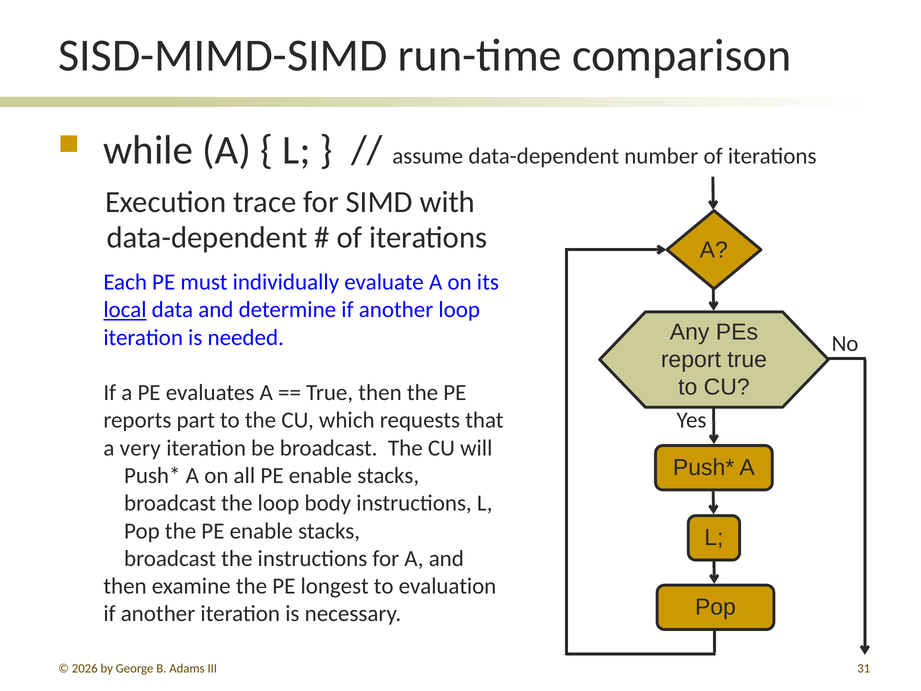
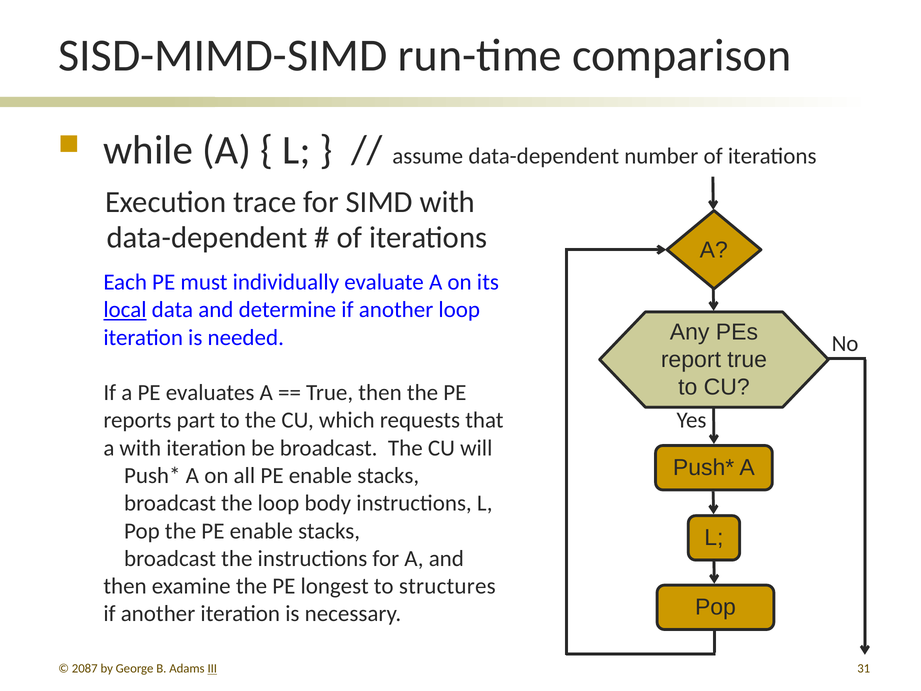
a very: very -> with
evaluation: evaluation -> structures
2026: 2026 -> 2087
III underline: none -> present
